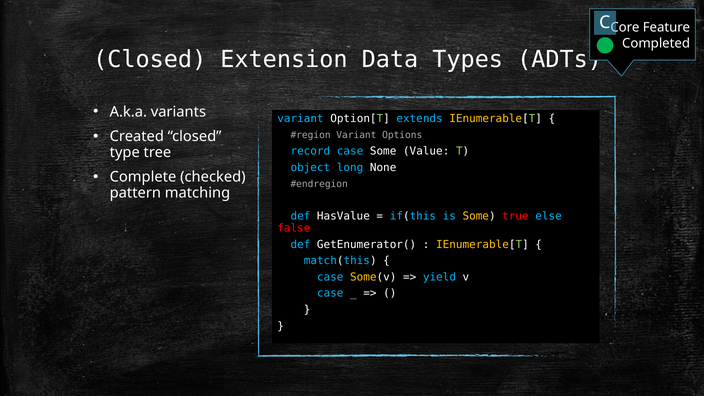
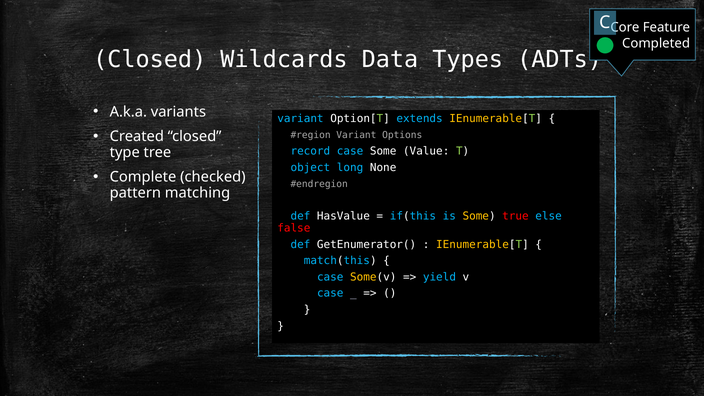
Extension: Extension -> Wildcards
